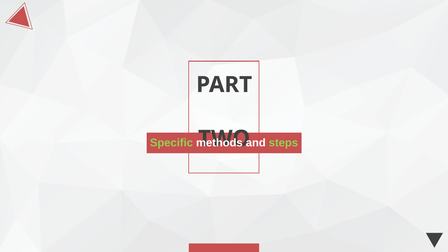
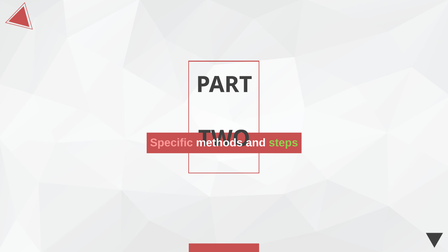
Specific colour: light green -> pink
